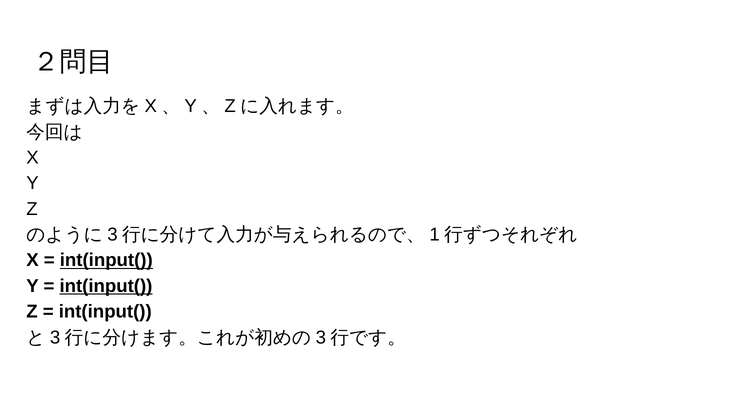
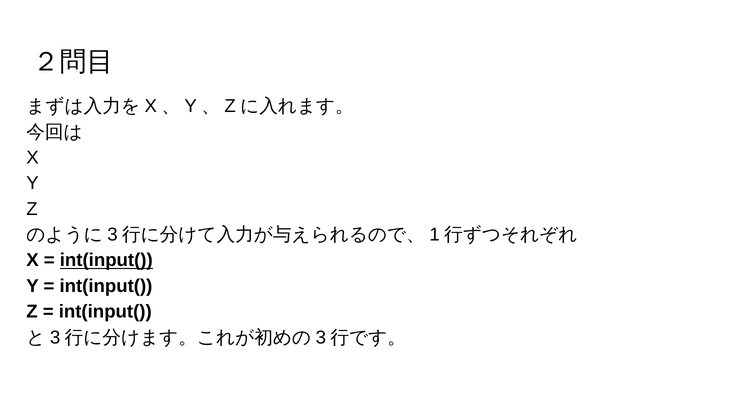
int(input( at (106, 286) underline: present -> none
